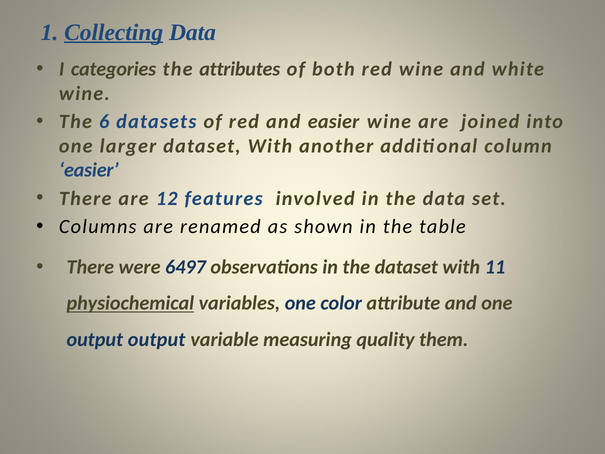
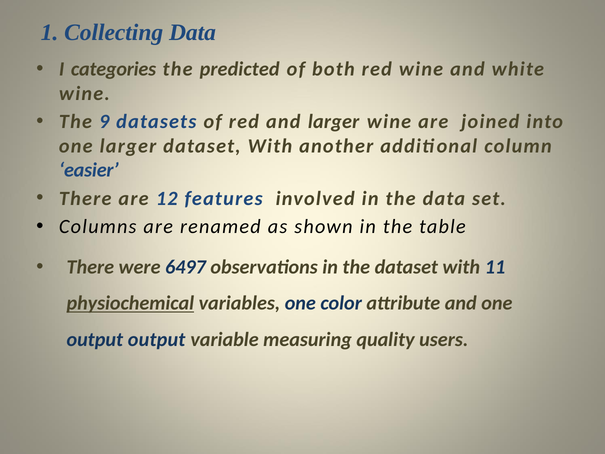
Collecting underline: present -> none
attributes: attributes -> predicted
6: 6 -> 9
and easier: easier -> larger
them: them -> users
